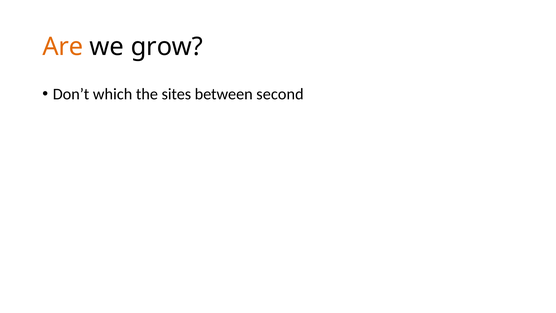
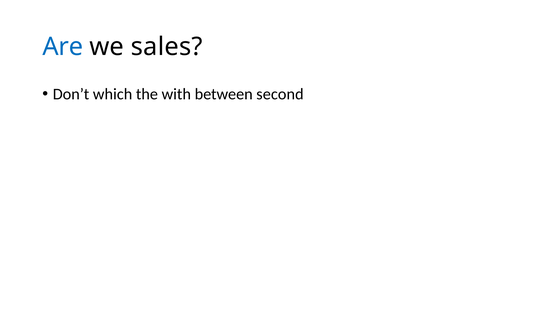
Are colour: orange -> blue
grow: grow -> sales
sites: sites -> with
